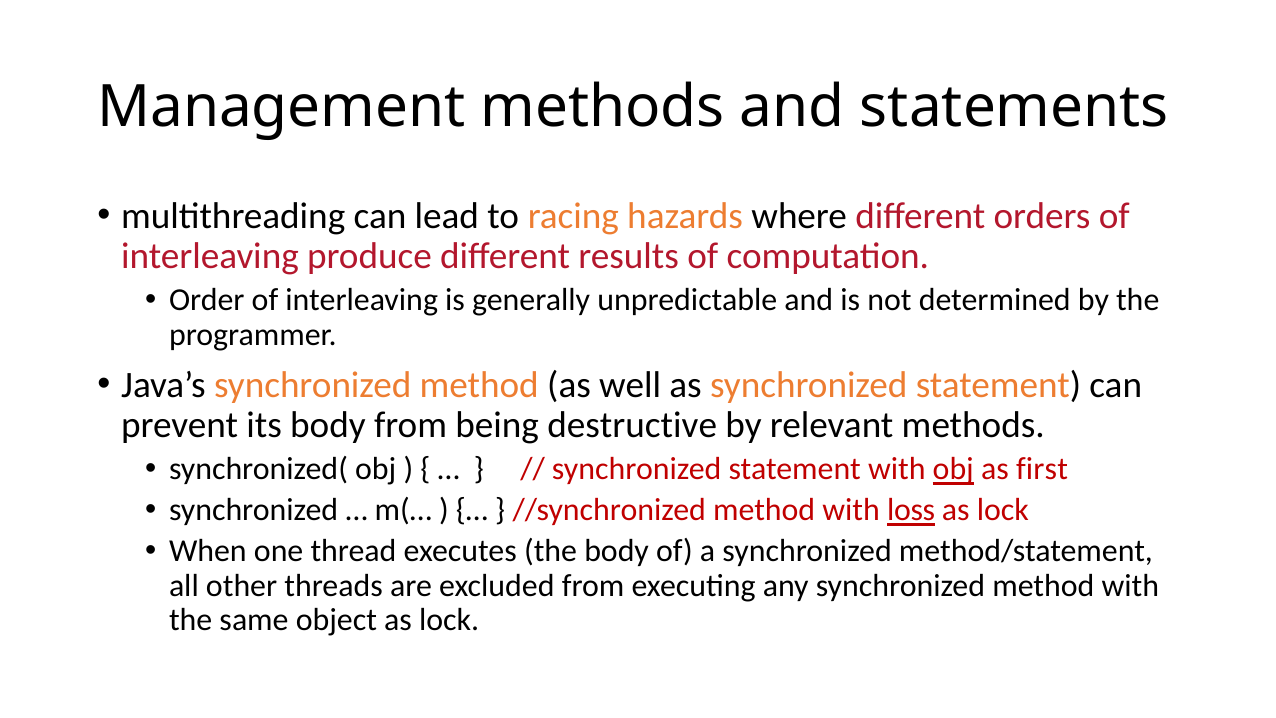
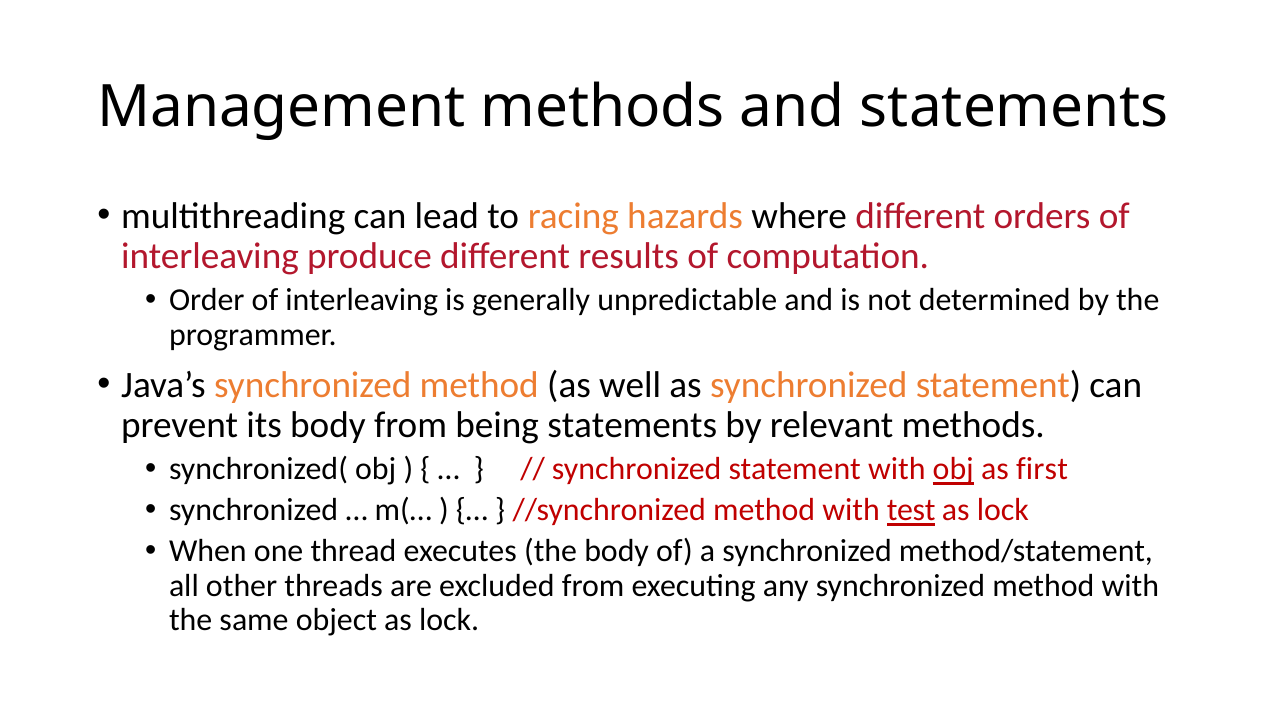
being destructive: destructive -> statements
loss: loss -> test
